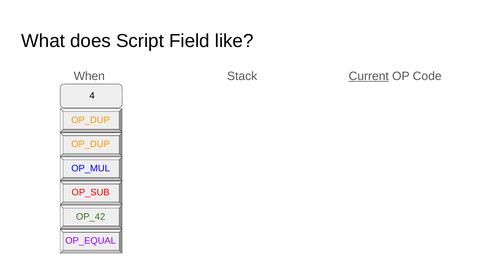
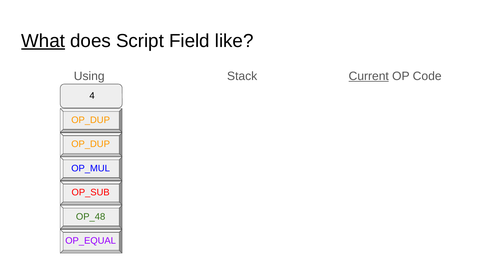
What underline: none -> present
When: When -> Using
OP_42: OP_42 -> OP_48
